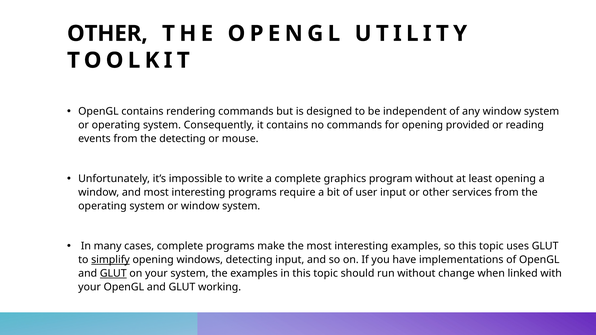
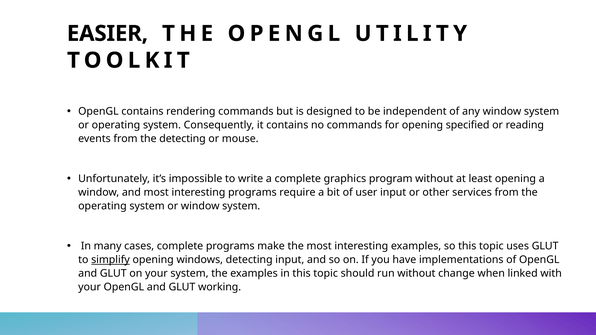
OTHER at (107, 34): OTHER -> EASIER
provided: provided -> specified
GLUT at (113, 274) underline: present -> none
